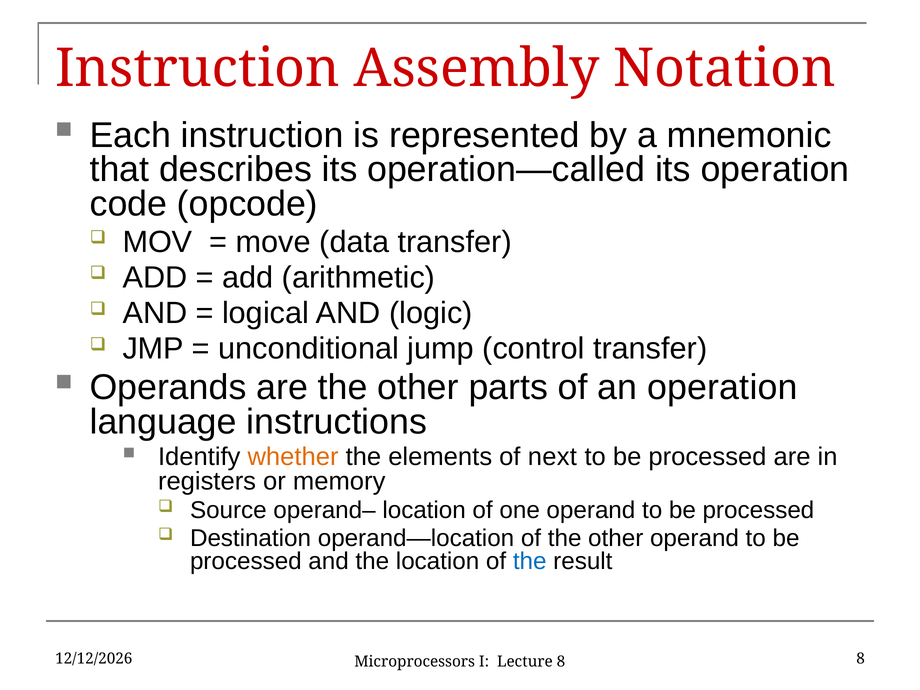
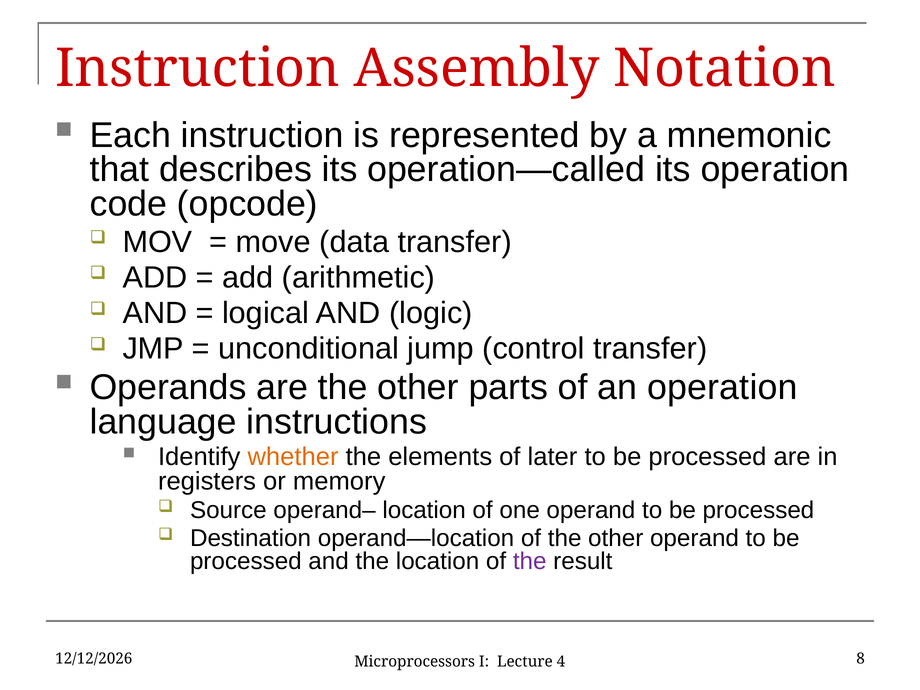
next: next -> later
the at (530, 561) colour: blue -> purple
Lecture 8: 8 -> 4
